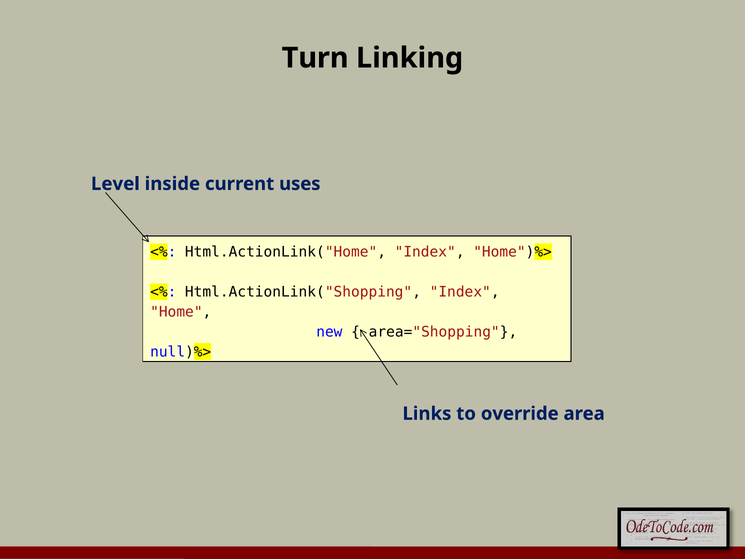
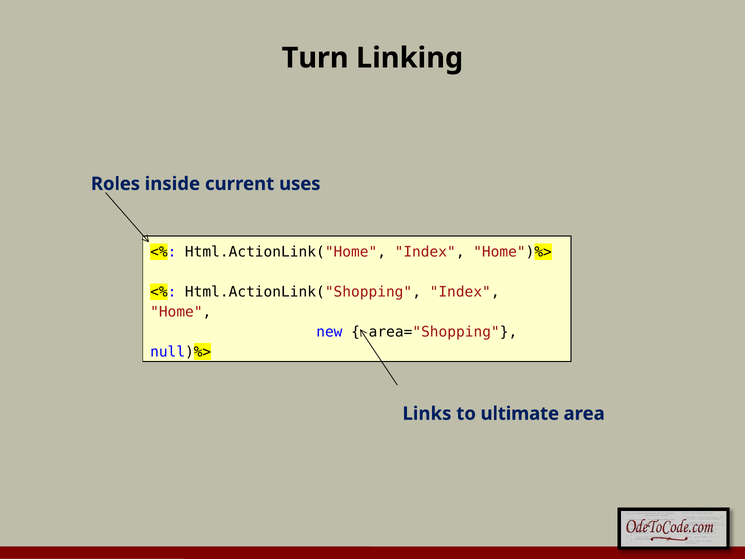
Level: Level -> Roles
override: override -> ultimate
